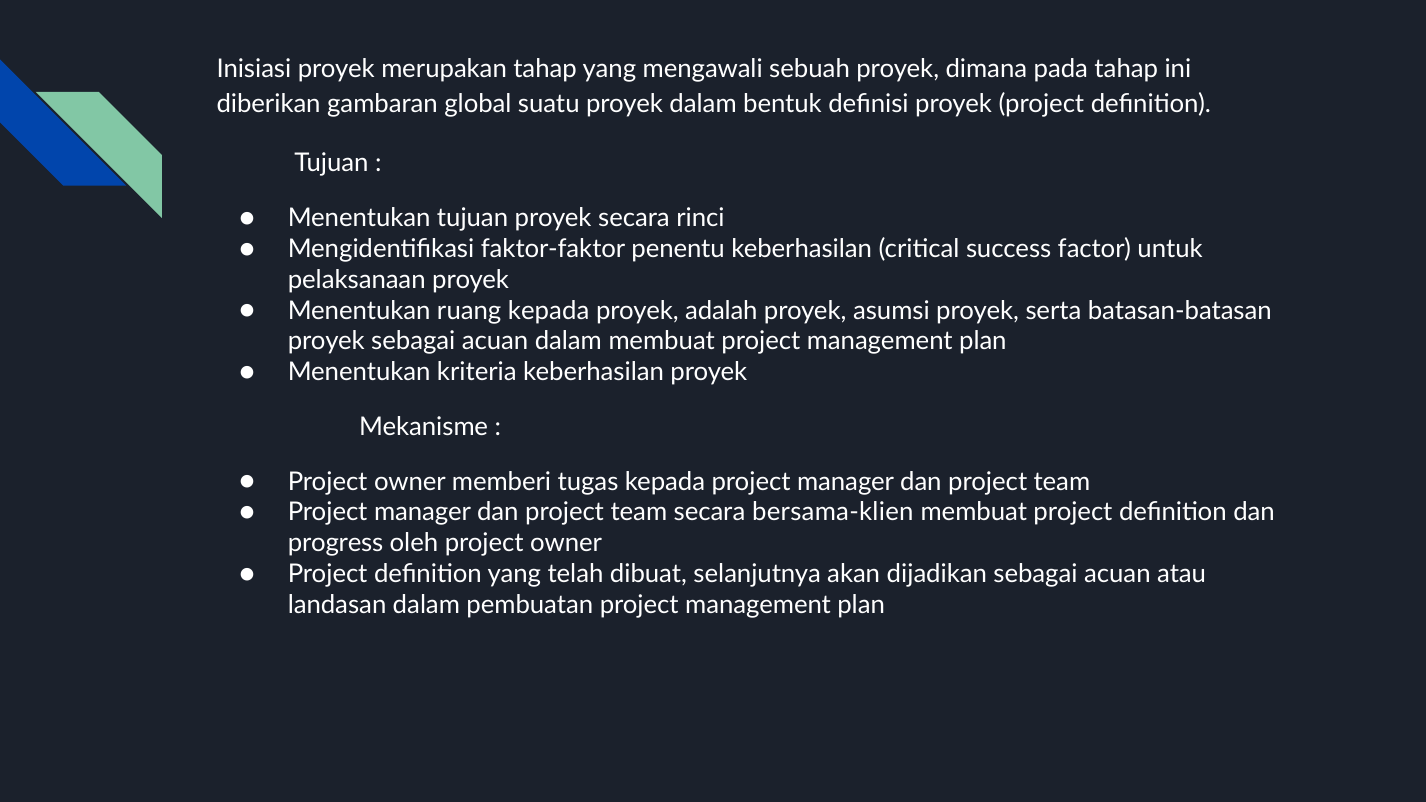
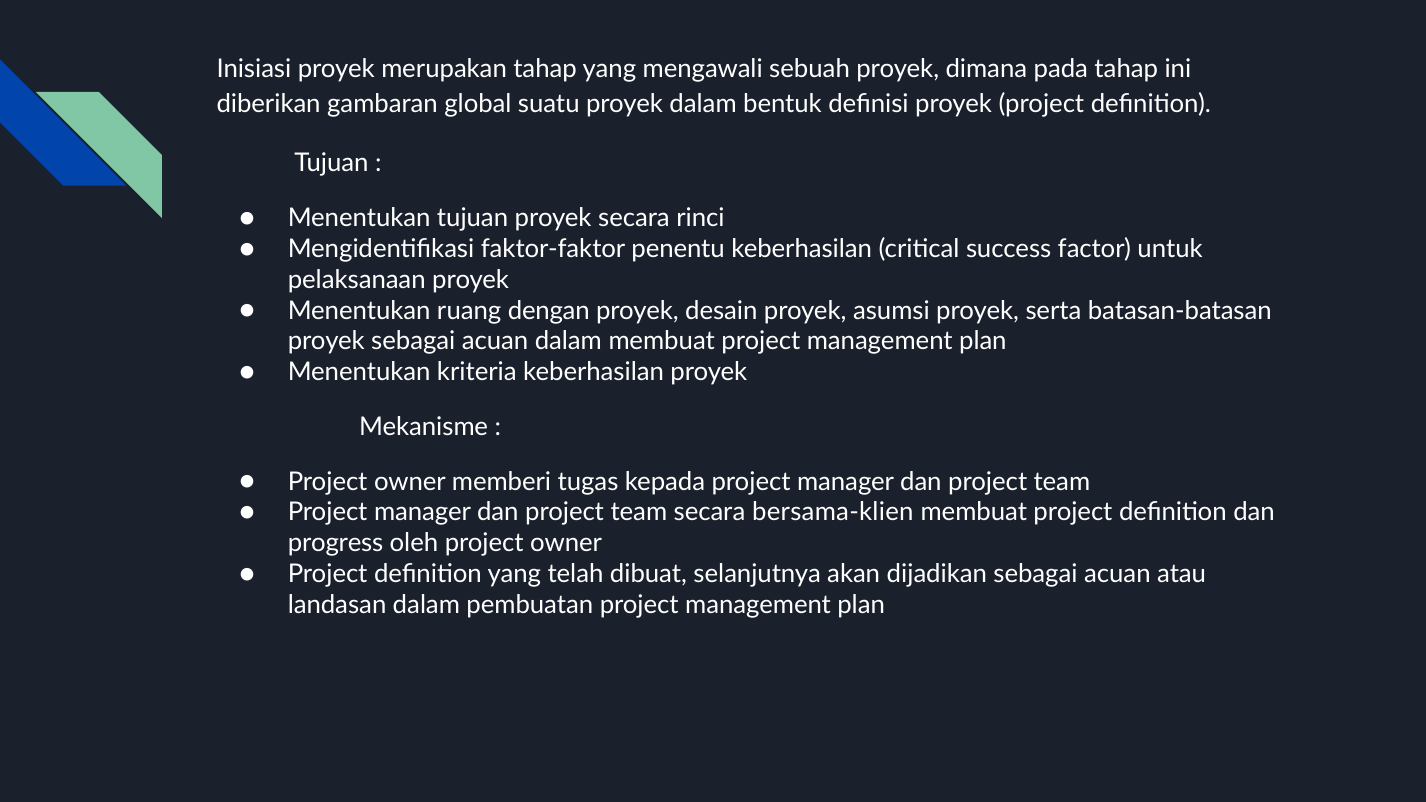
ruang kepada: kepada -> dengan
adalah: adalah -> desain
